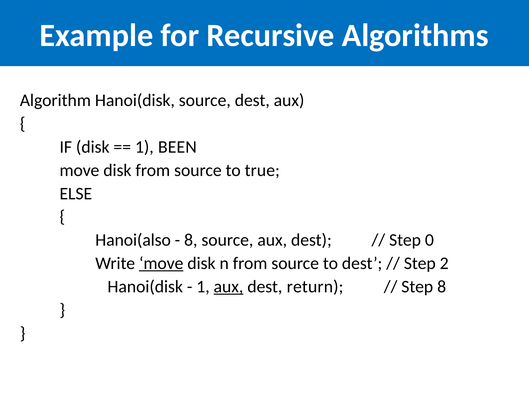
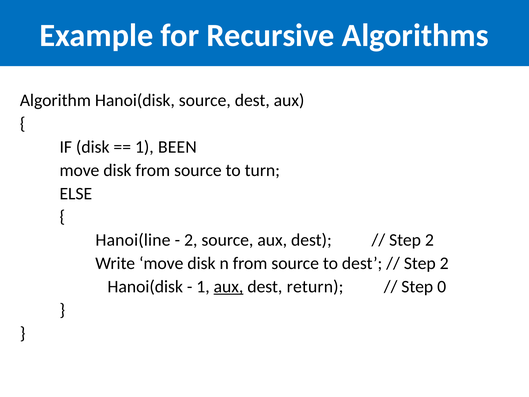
true: true -> turn
Hanoi(also: Hanoi(also -> Hanoi(line
8 at (191, 240): 8 -> 2
0 at (429, 240): 0 -> 2
move at (161, 263) underline: present -> none
Step 8: 8 -> 0
